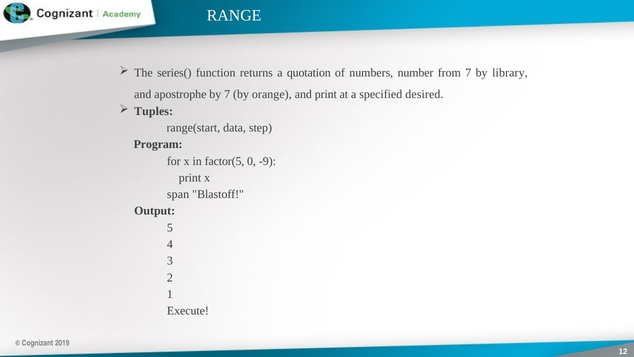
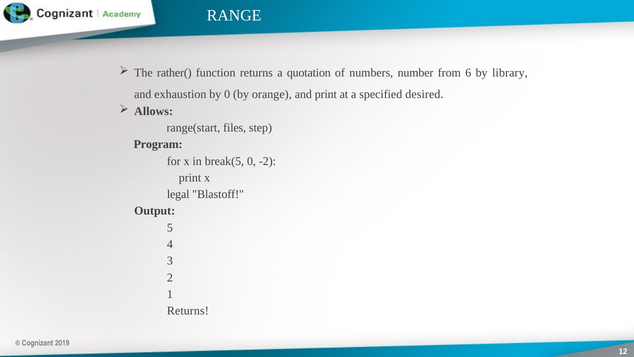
series(: series( -> rather(
from 7: 7 -> 6
apostrophe: apostrophe -> exhaustion
by 7: 7 -> 0
Tuples: Tuples -> Allows
data: data -> files
factor(5: factor(5 -> break(5
-9: -9 -> -2
span: span -> legal
Execute at (188, 311): Execute -> Returns
